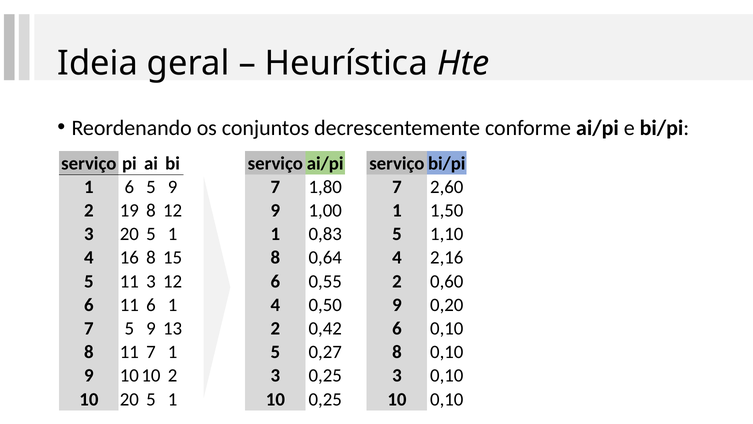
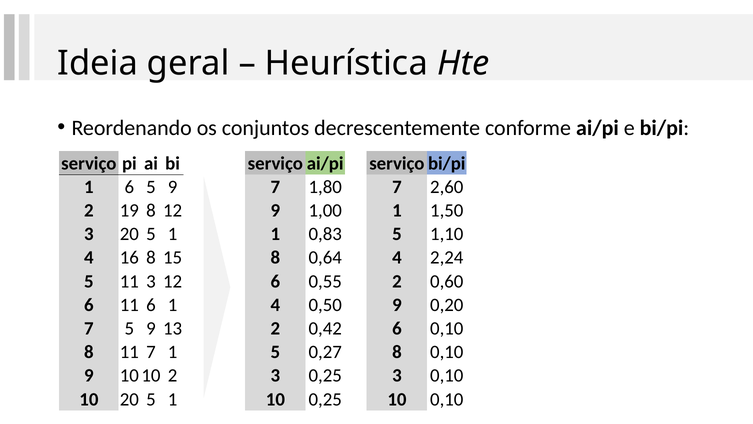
2,16: 2,16 -> 2,24
